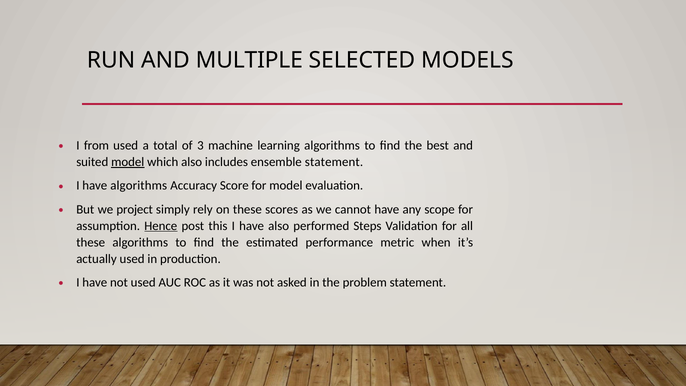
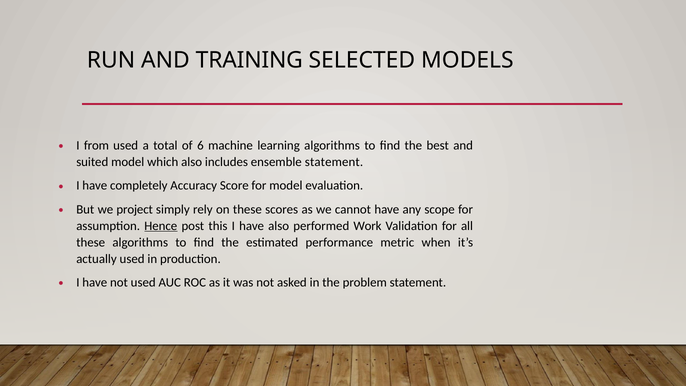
MULTIPLE: MULTIPLE -> TRAINING
3: 3 -> 6
model at (128, 162) underline: present -> none
have algorithms: algorithms -> completely
Steps: Steps -> Work
